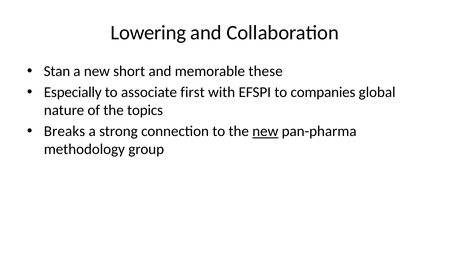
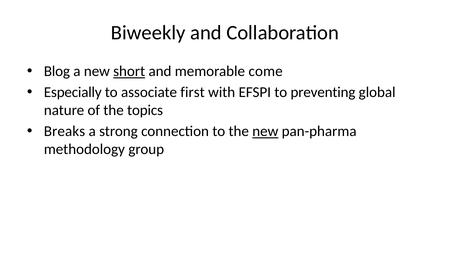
Lowering: Lowering -> Biweekly
Stan: Stan -> Blog
short underline: none -> present
these: these -> come
companies: companies -> preventing
